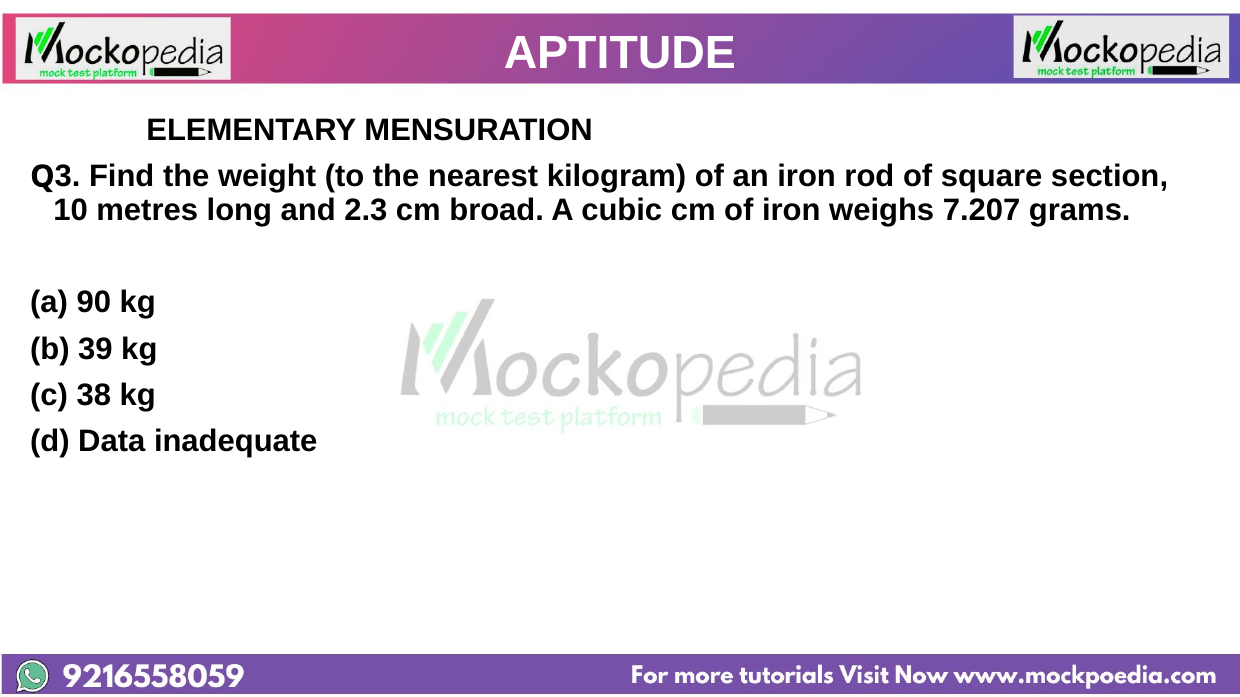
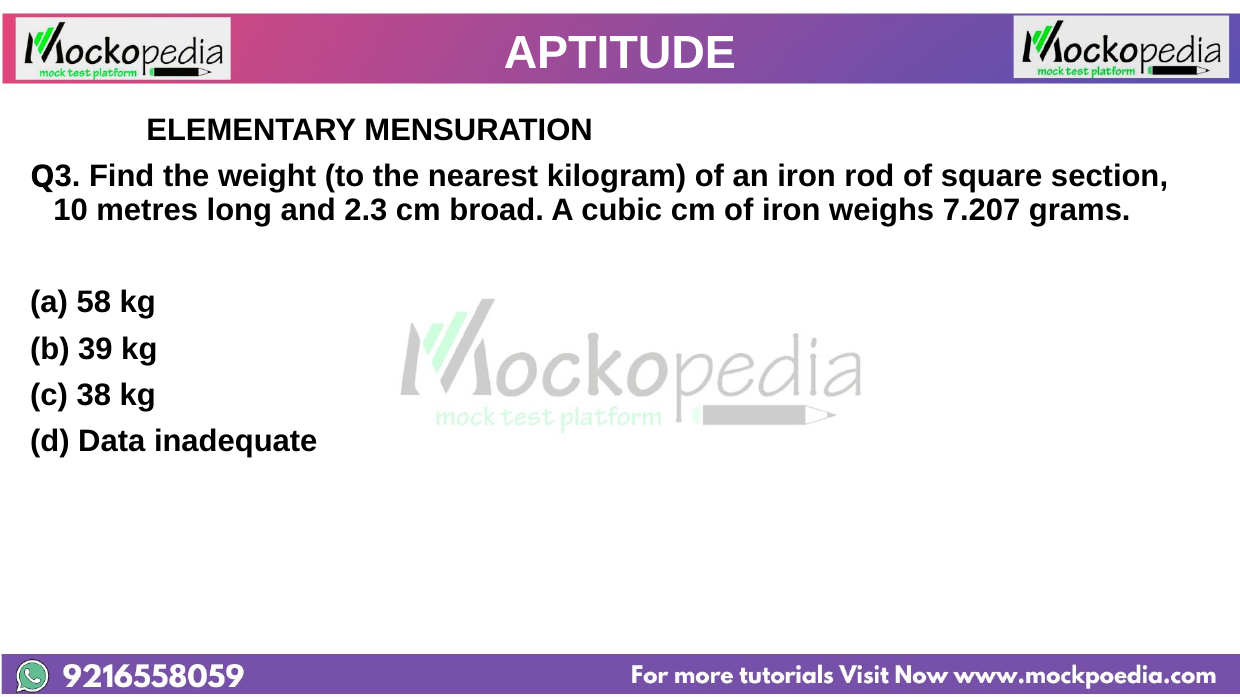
90: 90 -> 58
